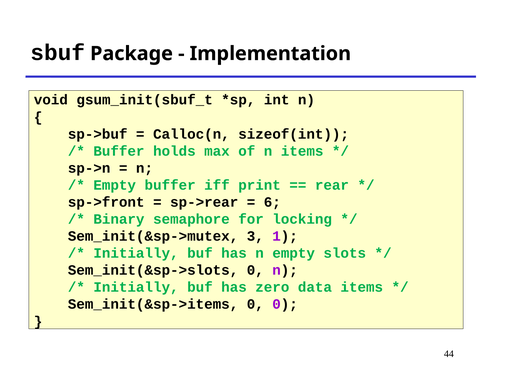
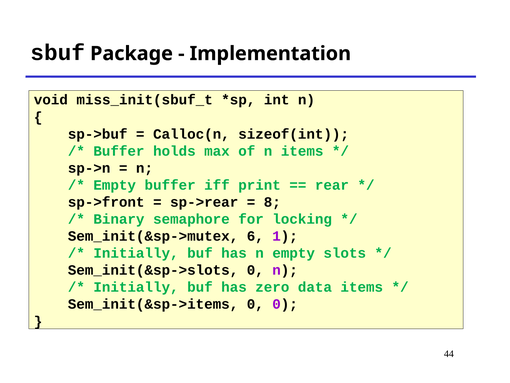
gsum_init(sbuf_t: gsum_init(sbuf_t -> miss_init(sbuf_t
6: 6 -> 8
3: 3 -> 6
